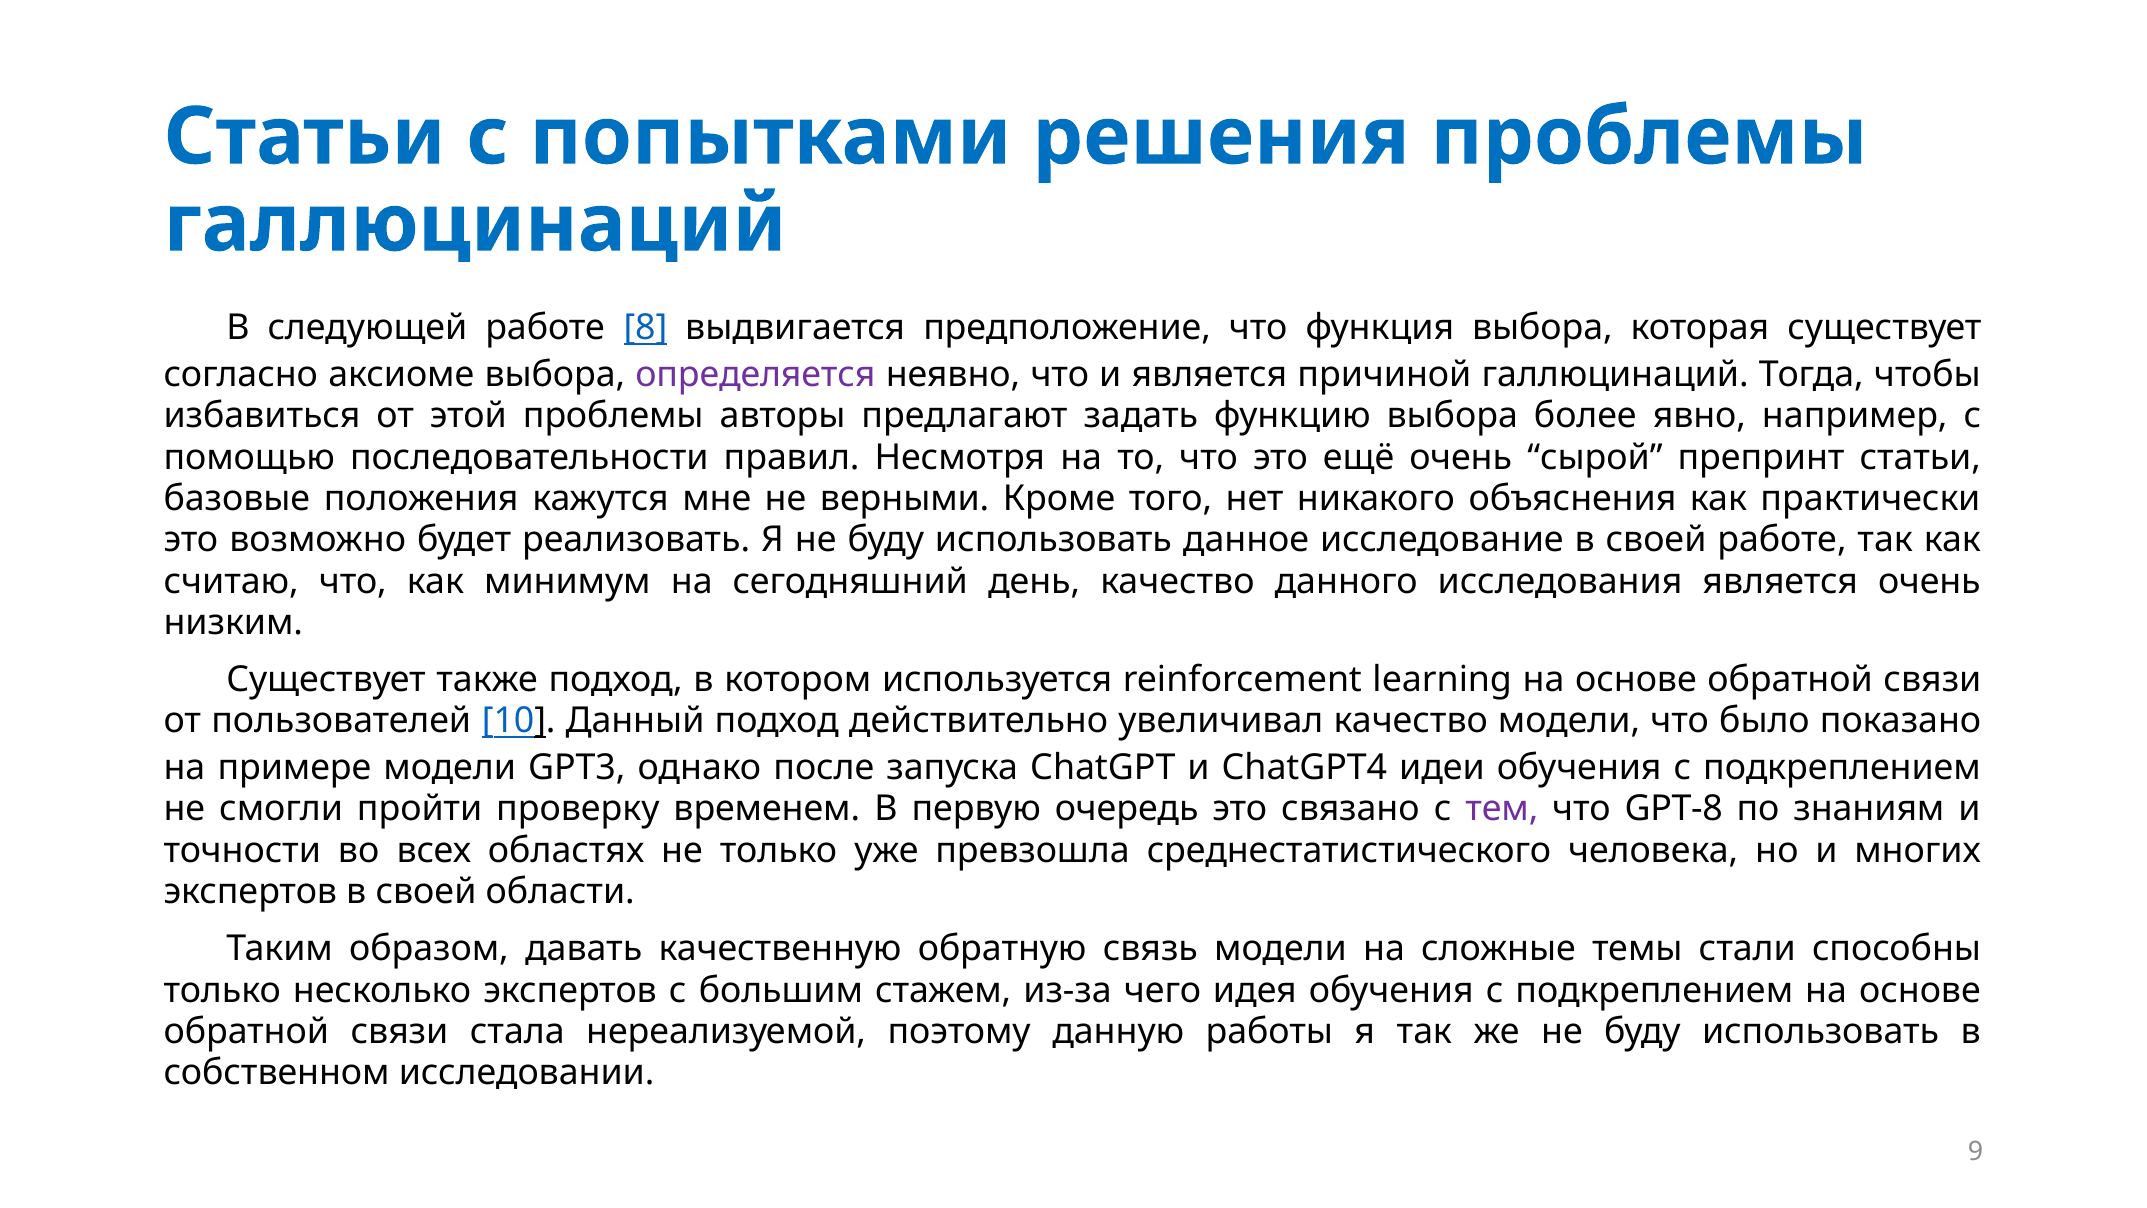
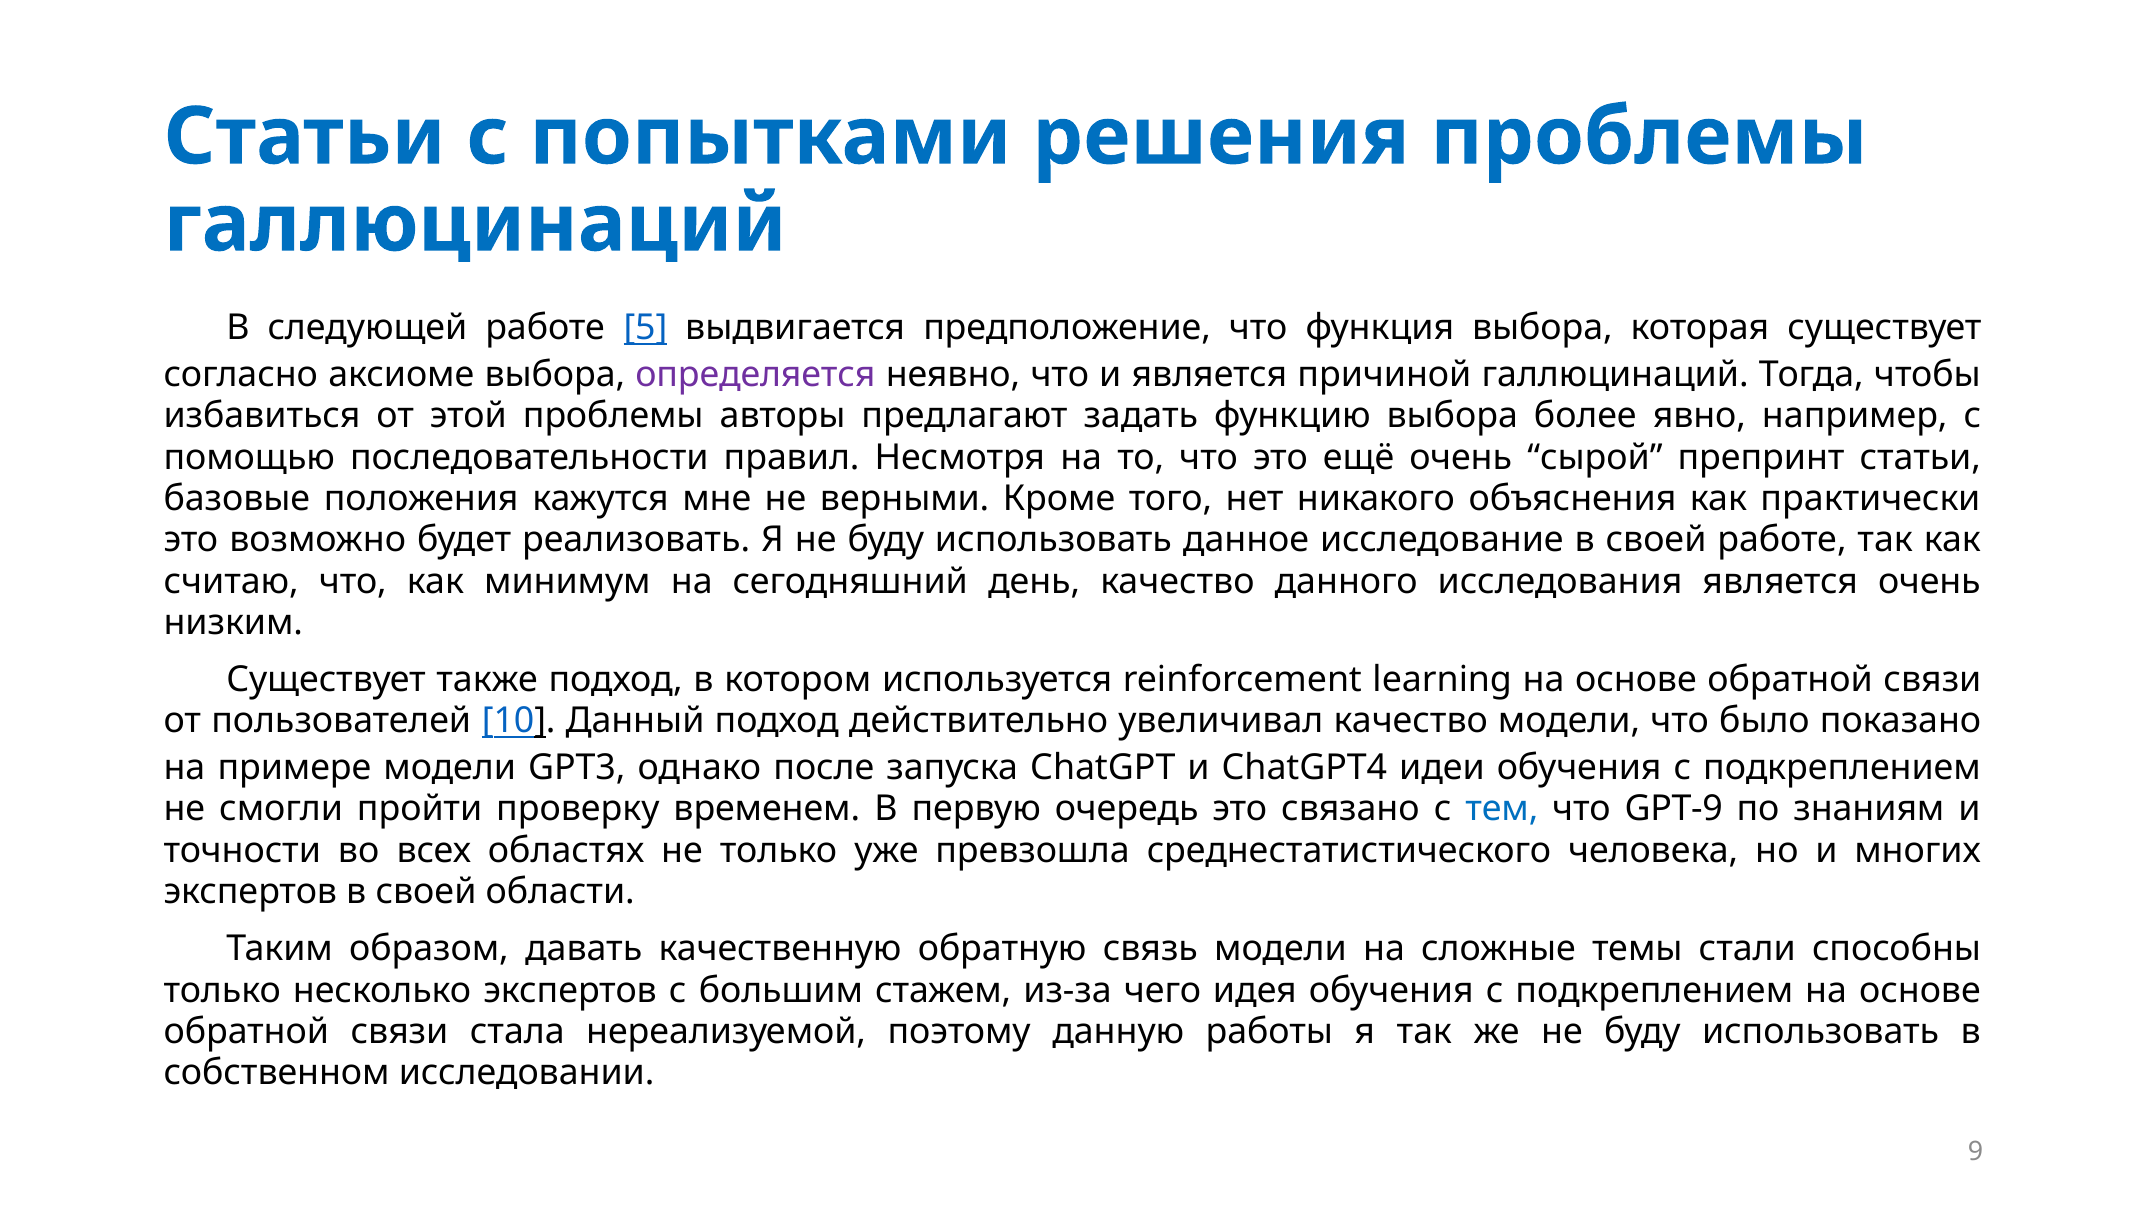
8: 8 -> 5
тем colour: purple -> blue
GPT-8: GPT-8 -> GPT-9
